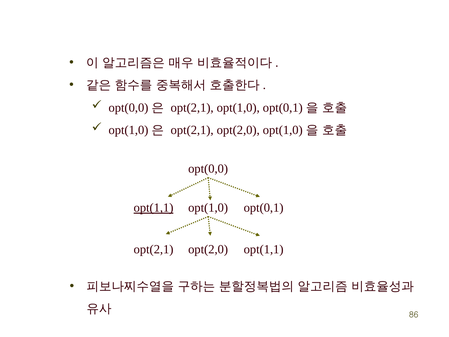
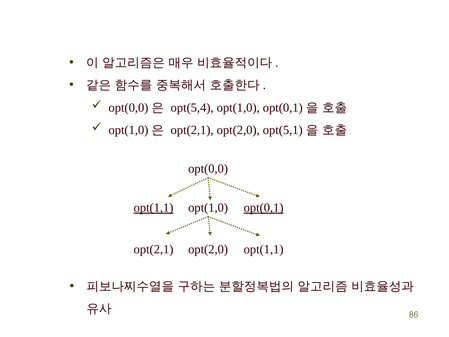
opt(2,1 at (192, 108): opt(2,1 -> opt(5,4
opt(2,0 opt(1,0: opt(1,0 -> opt(5,1
opt(0,1 at (264, 208) underline: none -> present
